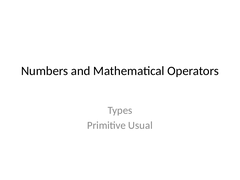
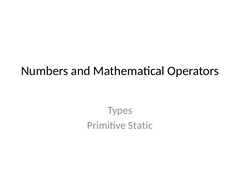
Usual: Usual -> Static
